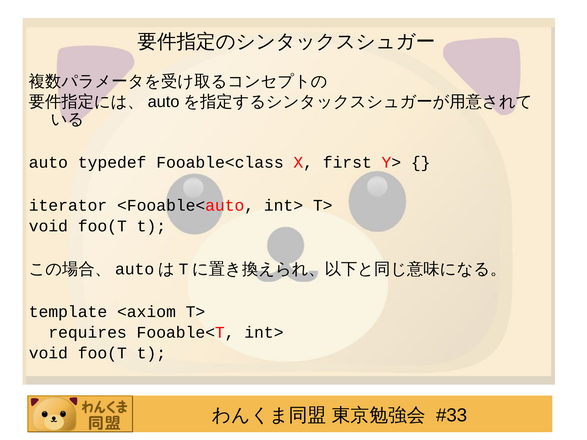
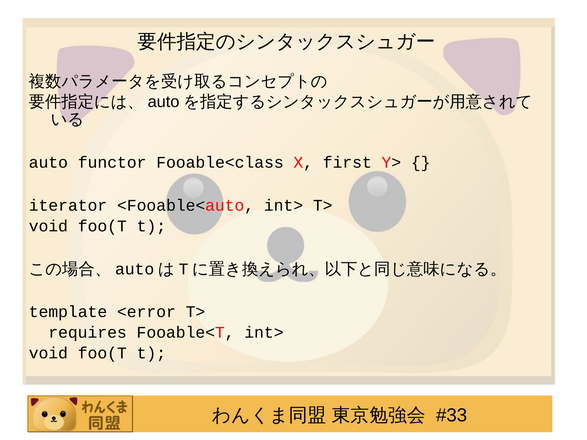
typedef: typedef -> functor
<axiom: <axiom -> <error
